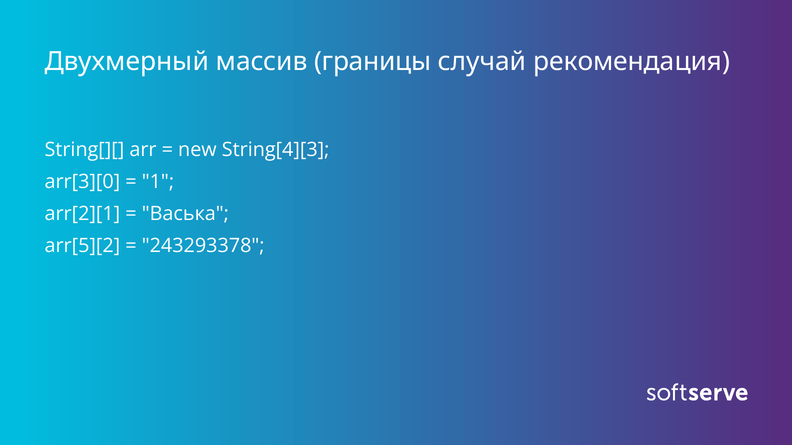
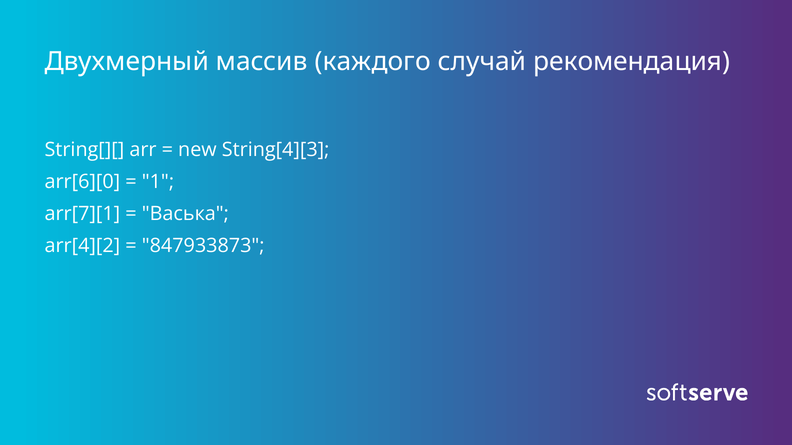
границы: границы -> каждого
arr[3][0: arr[3][0 -> arr[6][0
arr[2][1: arr[2][1 -> arr[7][1
arr[5][2: arr[5][2 -> arr[4][2
243293378: 243293378 -> 847933873
